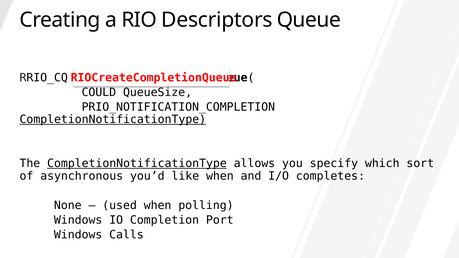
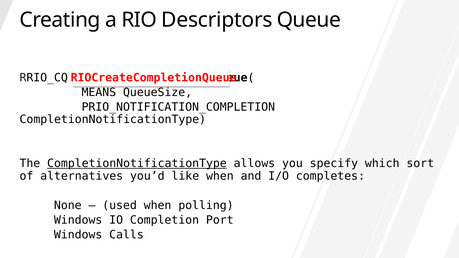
COULD: COULD -> MEANS
CompletionNotificationType at (113, 120) underline: present -> none
asynchronous: asynchronous -> alternatives
